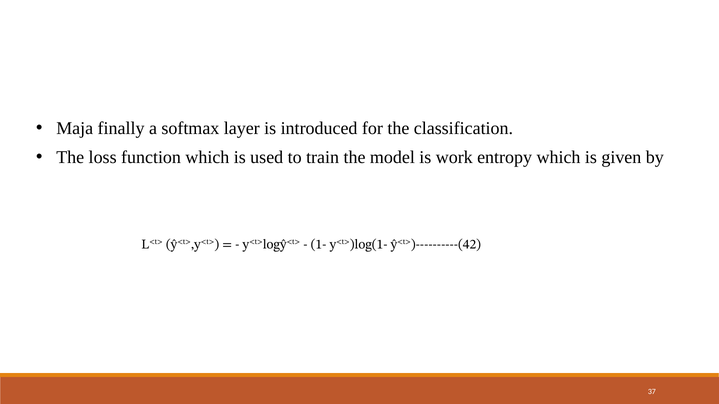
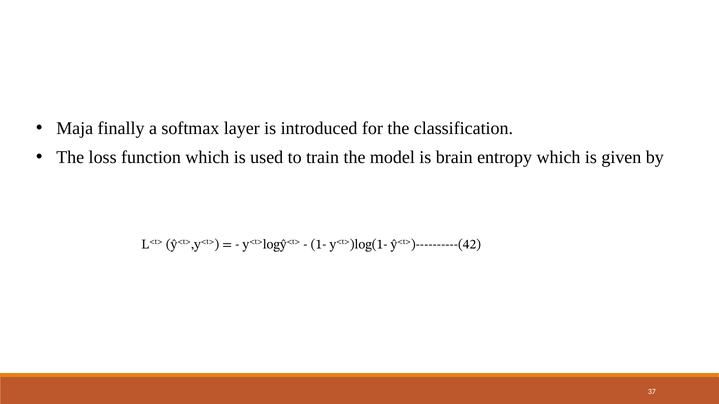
work: work -> brain
